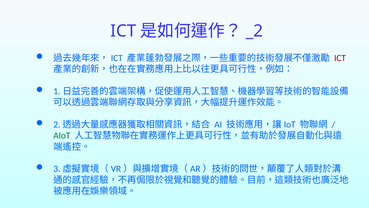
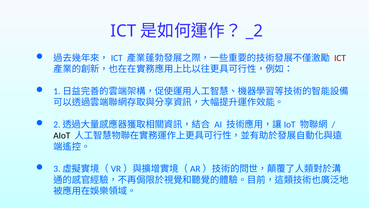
AIoT colour: green -> black
